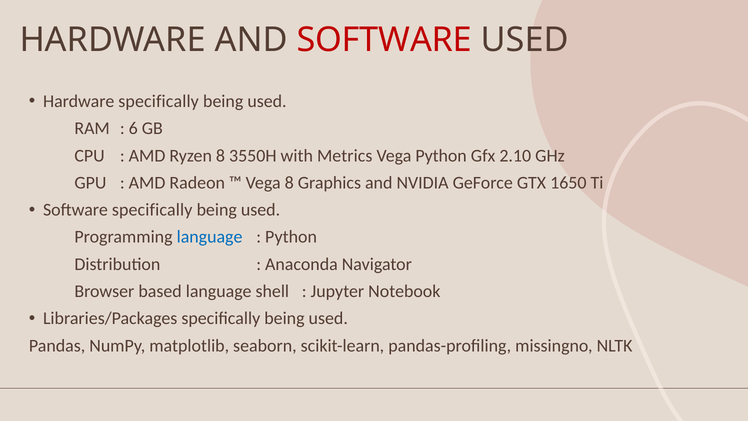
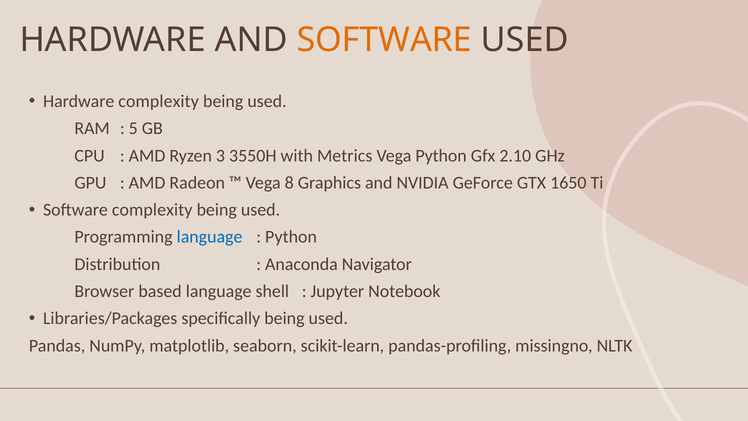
SOFTWARE at (384, 40) colour: red -> orange
Hardware specifically: specifically -> complexity
6: 6 -> 5
Ryzen 8: 8 -> 3
Software specifically: specifically -> complexity
